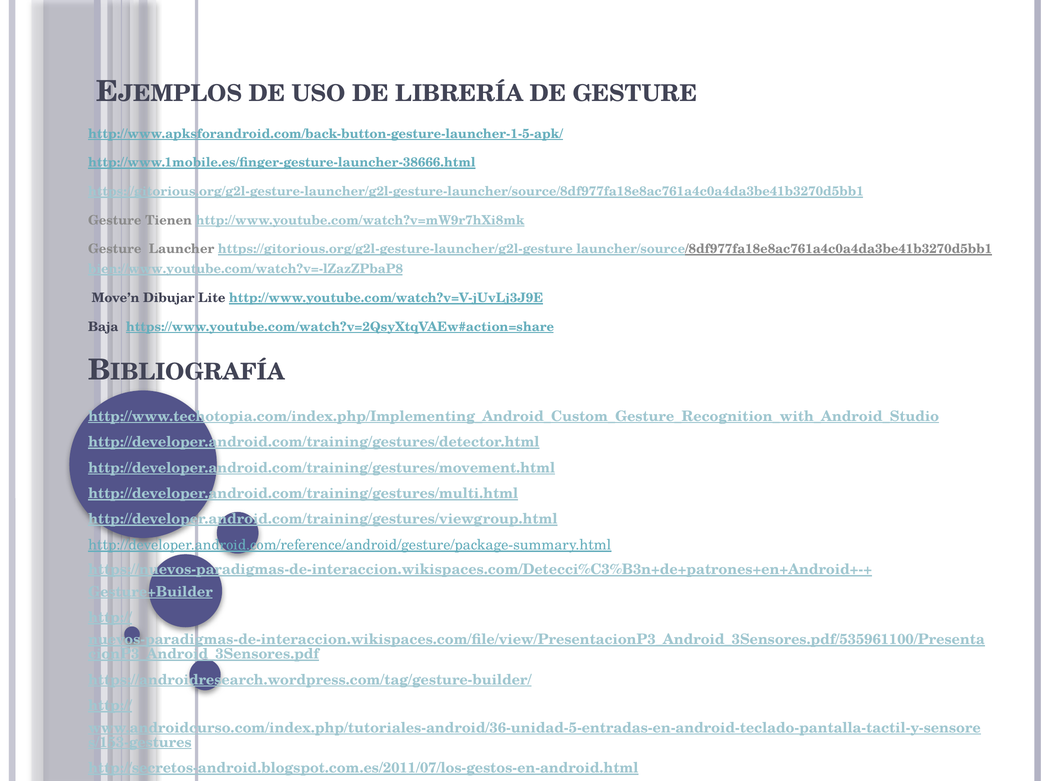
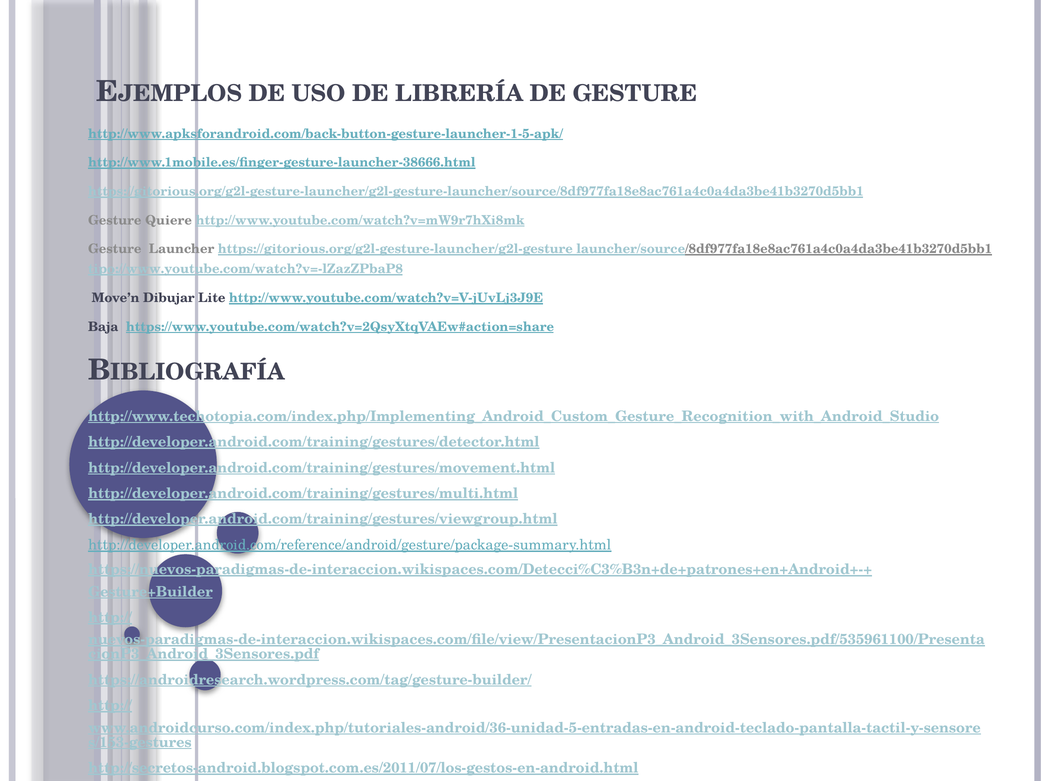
Tienen: Tienen -> Quiere
bien://www.youtube.com/watch?v=-lZazZPbaP8: bien://www.youtube.com/watch?v=-lZazZPbaP8 -> tipo://www.youtube.com/watch?v=-lZazZPbaP8
